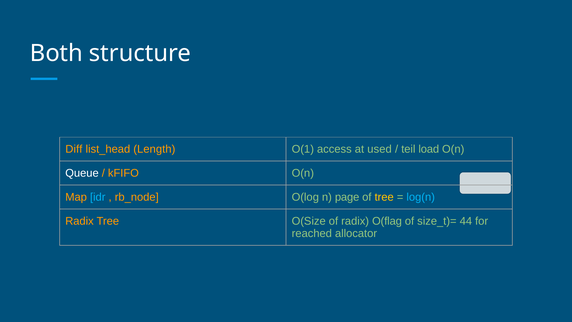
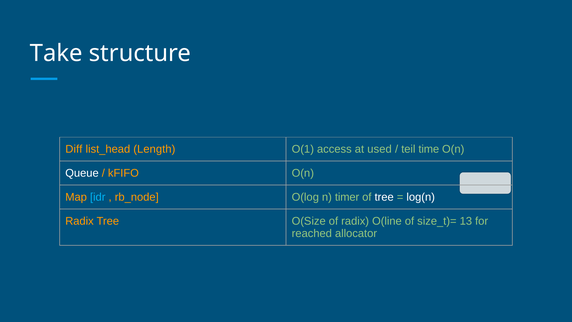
Both: Both -> Take
load: load -> time
page: page -> timer
tree at (384, 197) colour: yellow -> white
log(n colour: light blue -> white
O(flag: O(flag -> O(line
44: 44 -> 13
